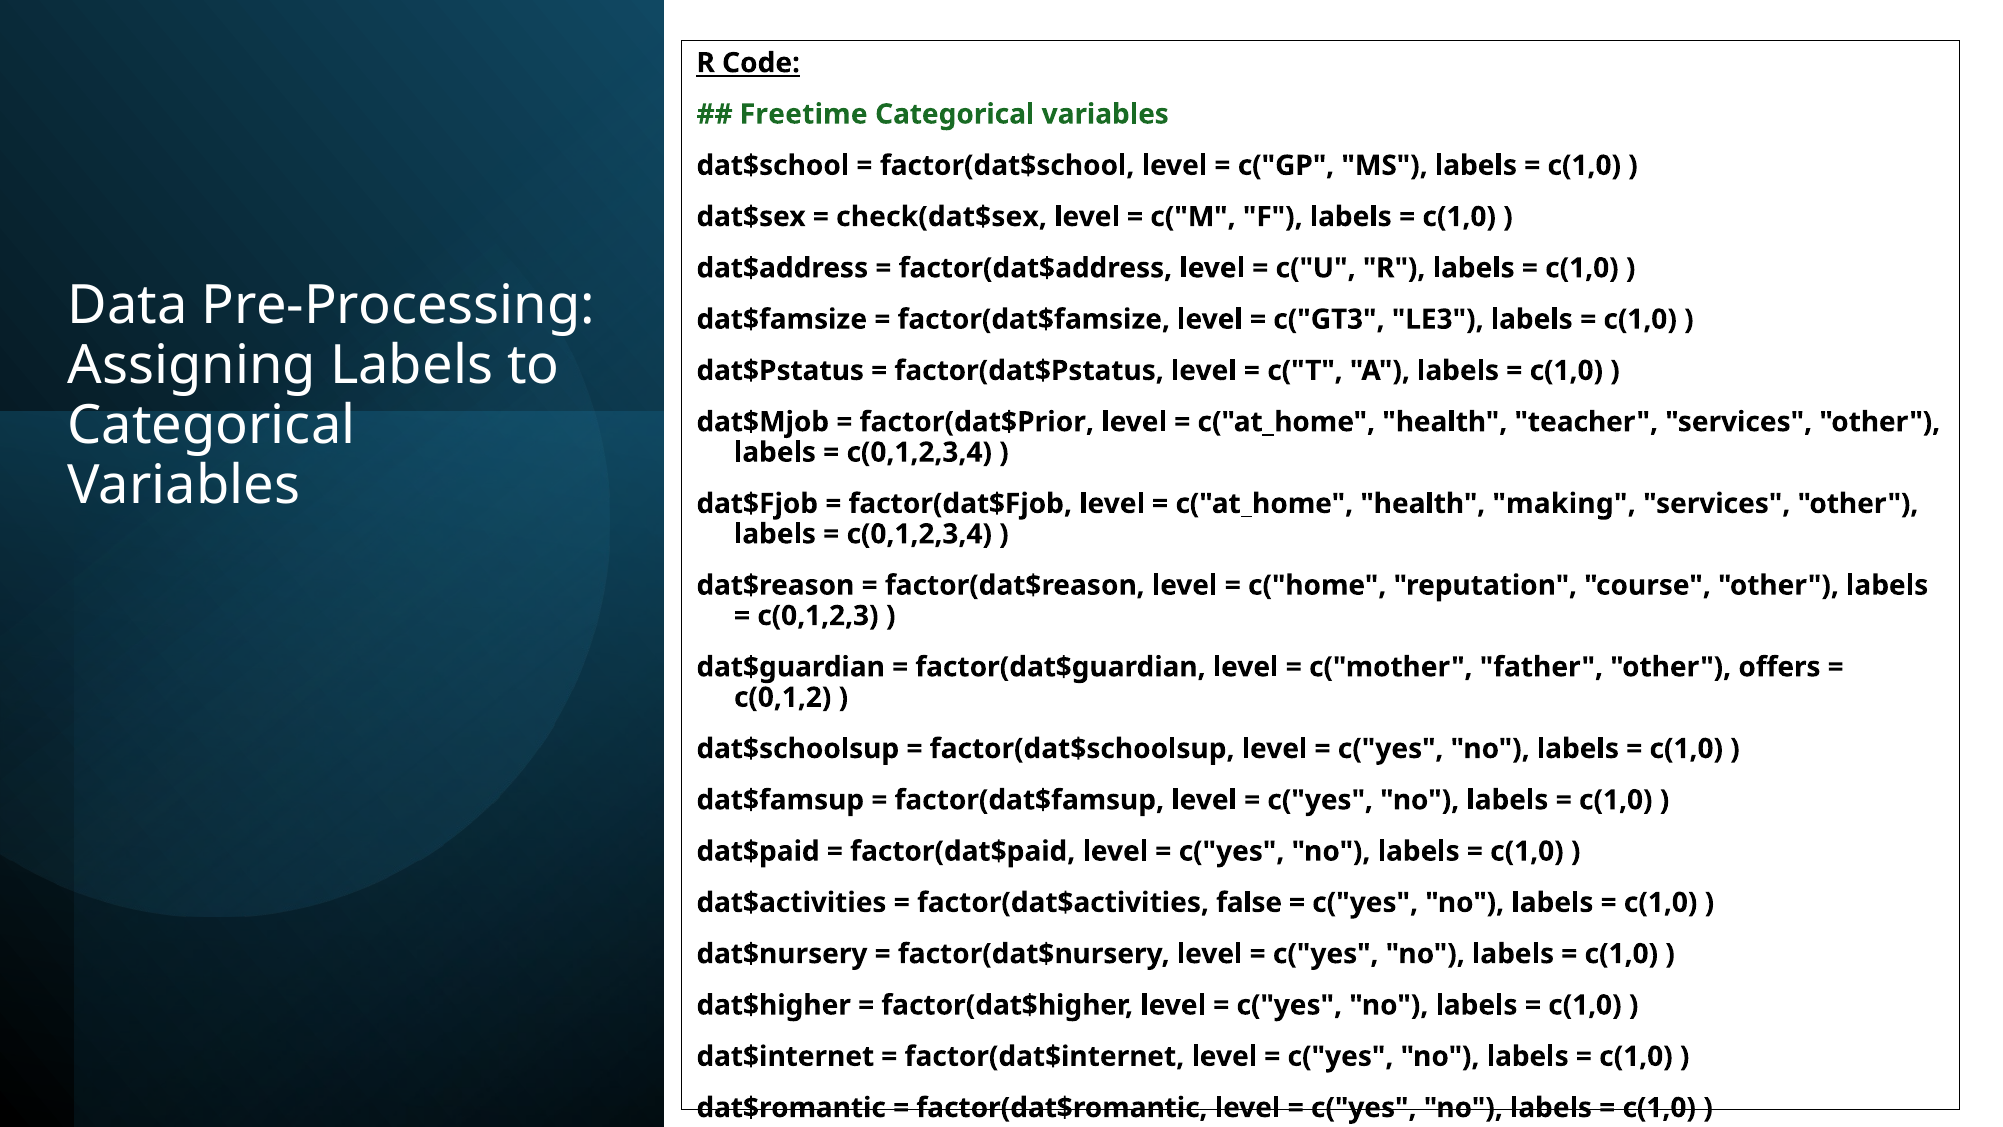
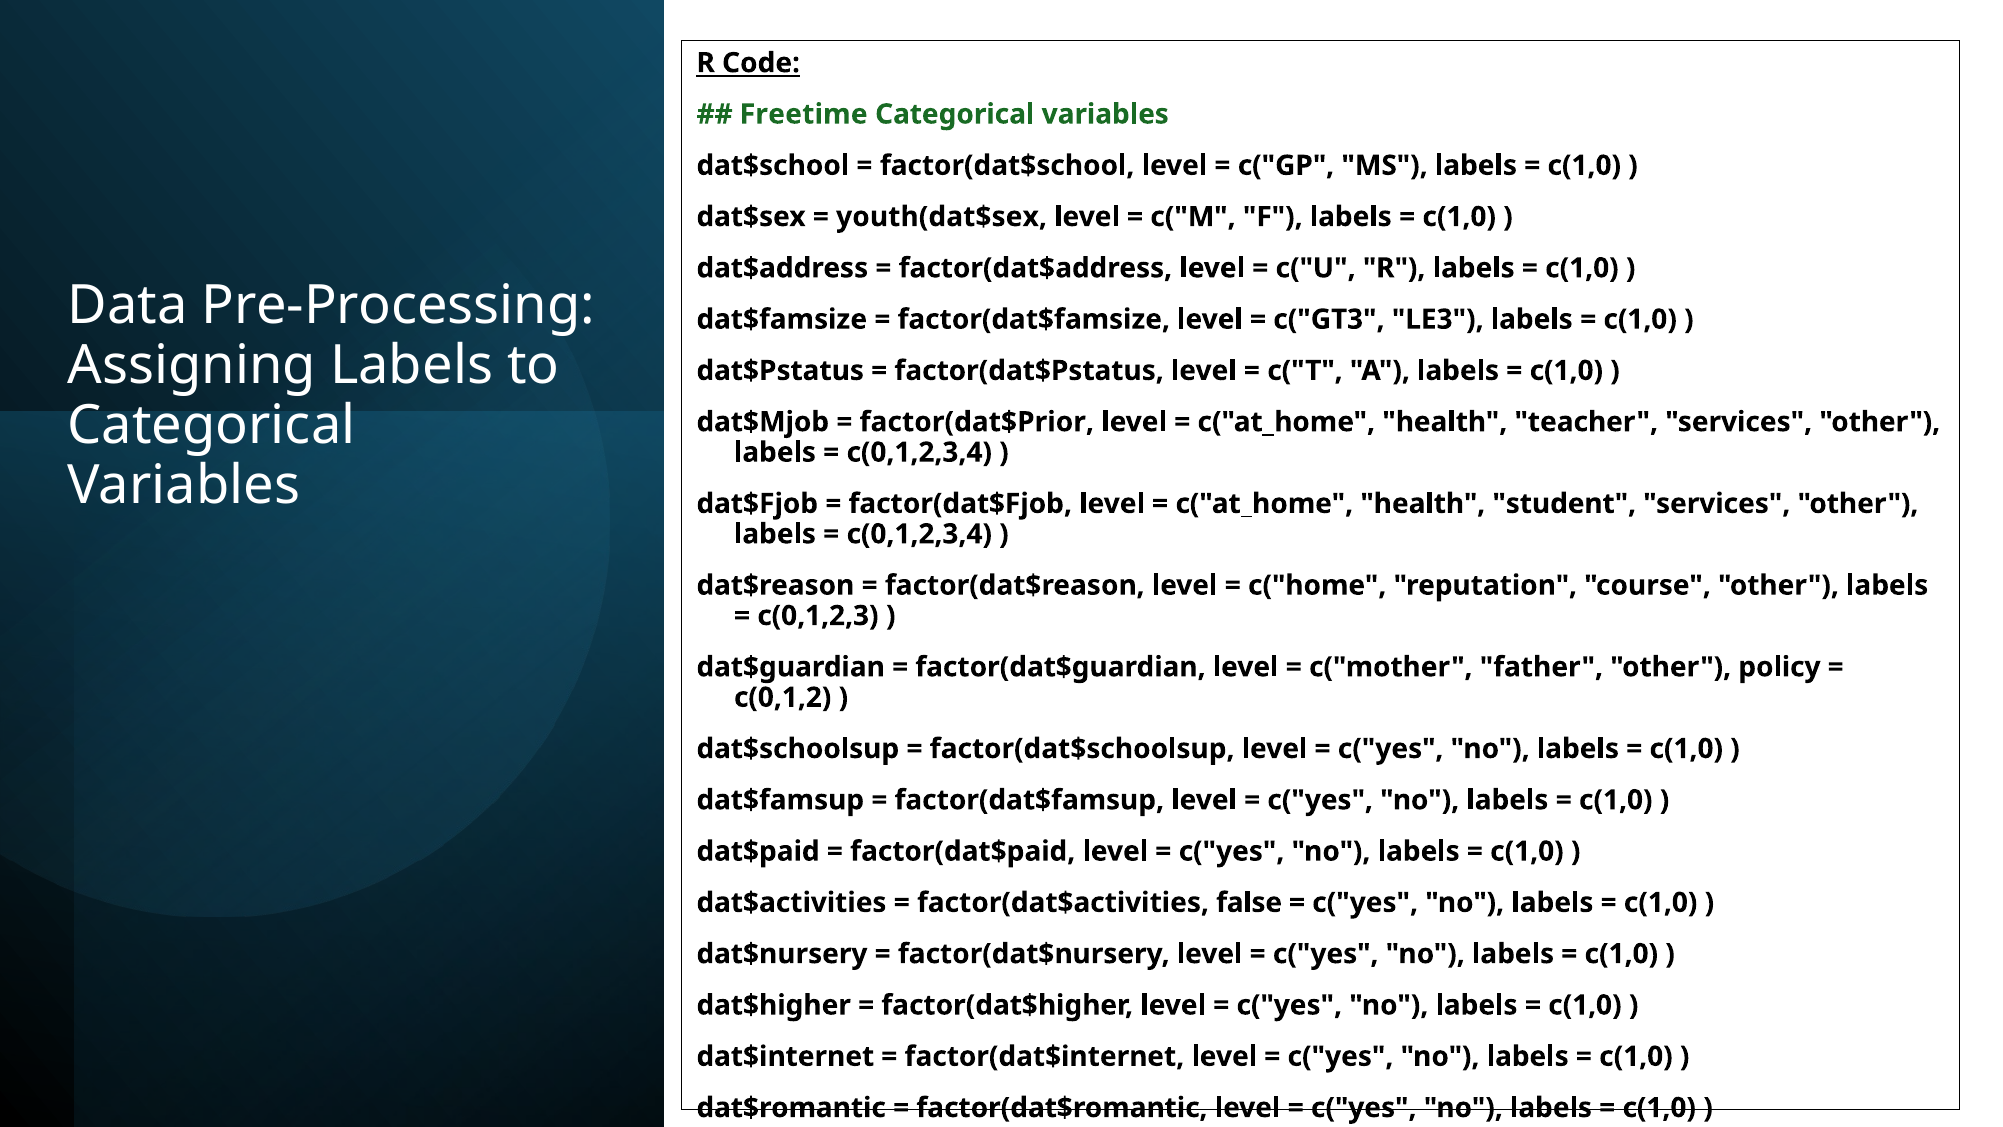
check(dat$sex: check(dat$sex -> youth(dat$sex
making: making -> student
offers: offers -> policy
